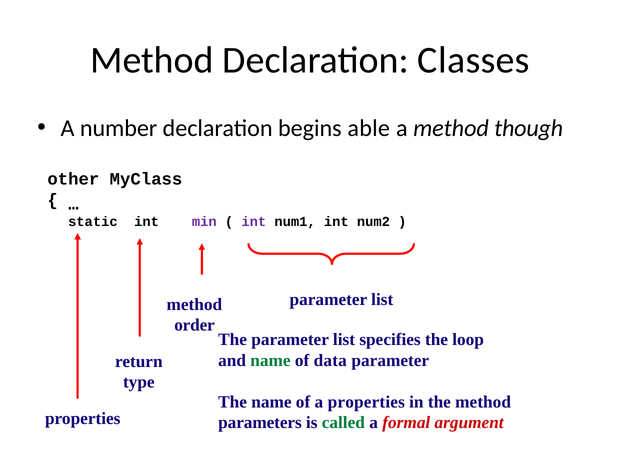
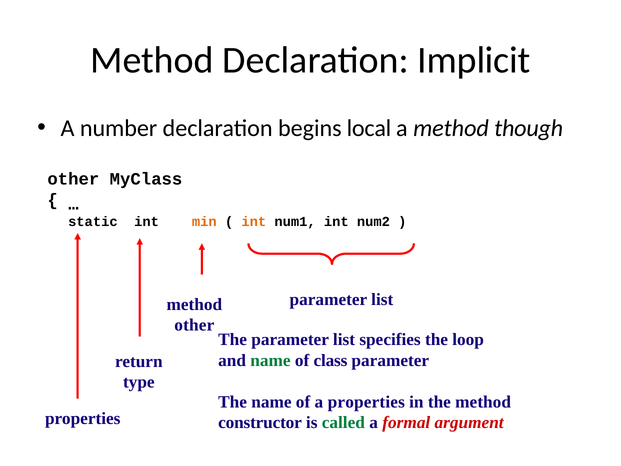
Classes: Classes -> Implicit
able: able -> local
min colour: purple -> orange
int at (254, 222) colour: purple -> orange
order at (195, 325): order -> other
data: data -> class
parameters: parameters -> constructor
